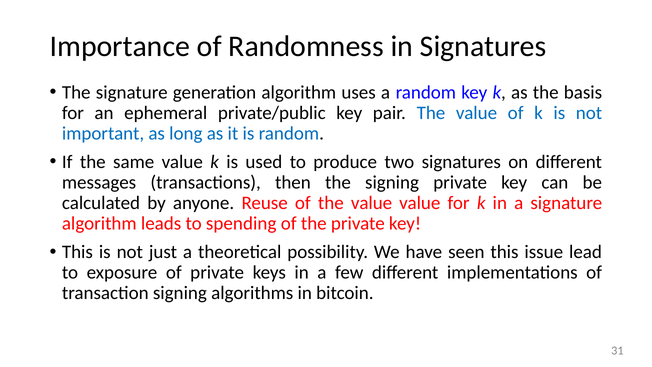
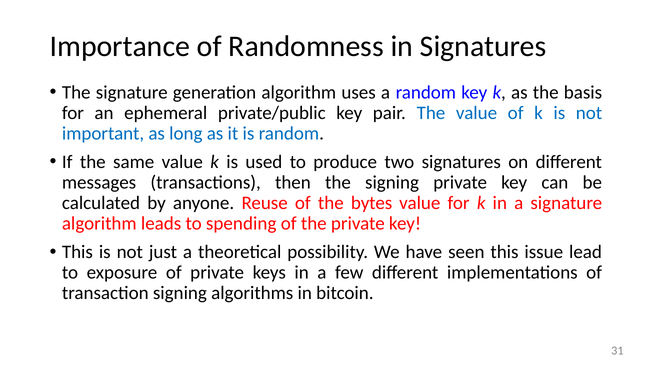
of the value: value -> bytes
